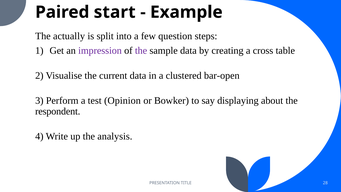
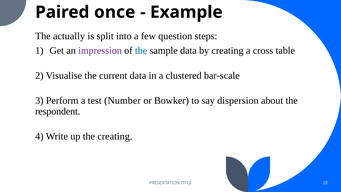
start: start -> once
the at (141, 50) colour: purple -> blue
bar-open: bar-open -> bar-scale
Opinion: Opinion -> Number
displaying: displaying -> dispersion
the analysis: analysis -> creating
